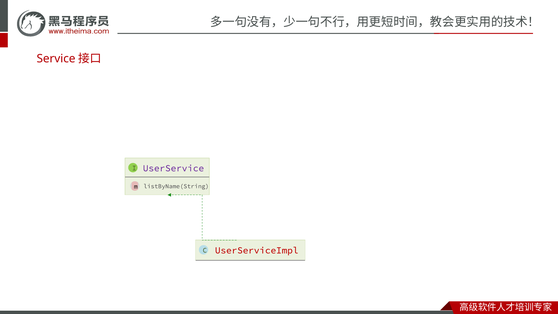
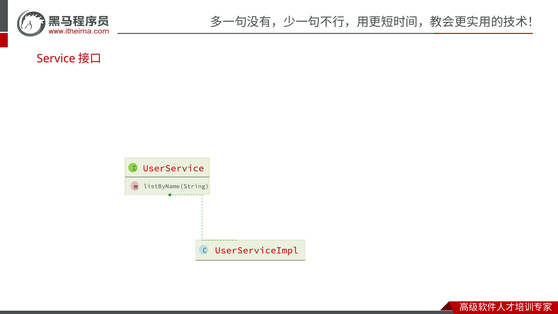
UserService colour: purple -> red
